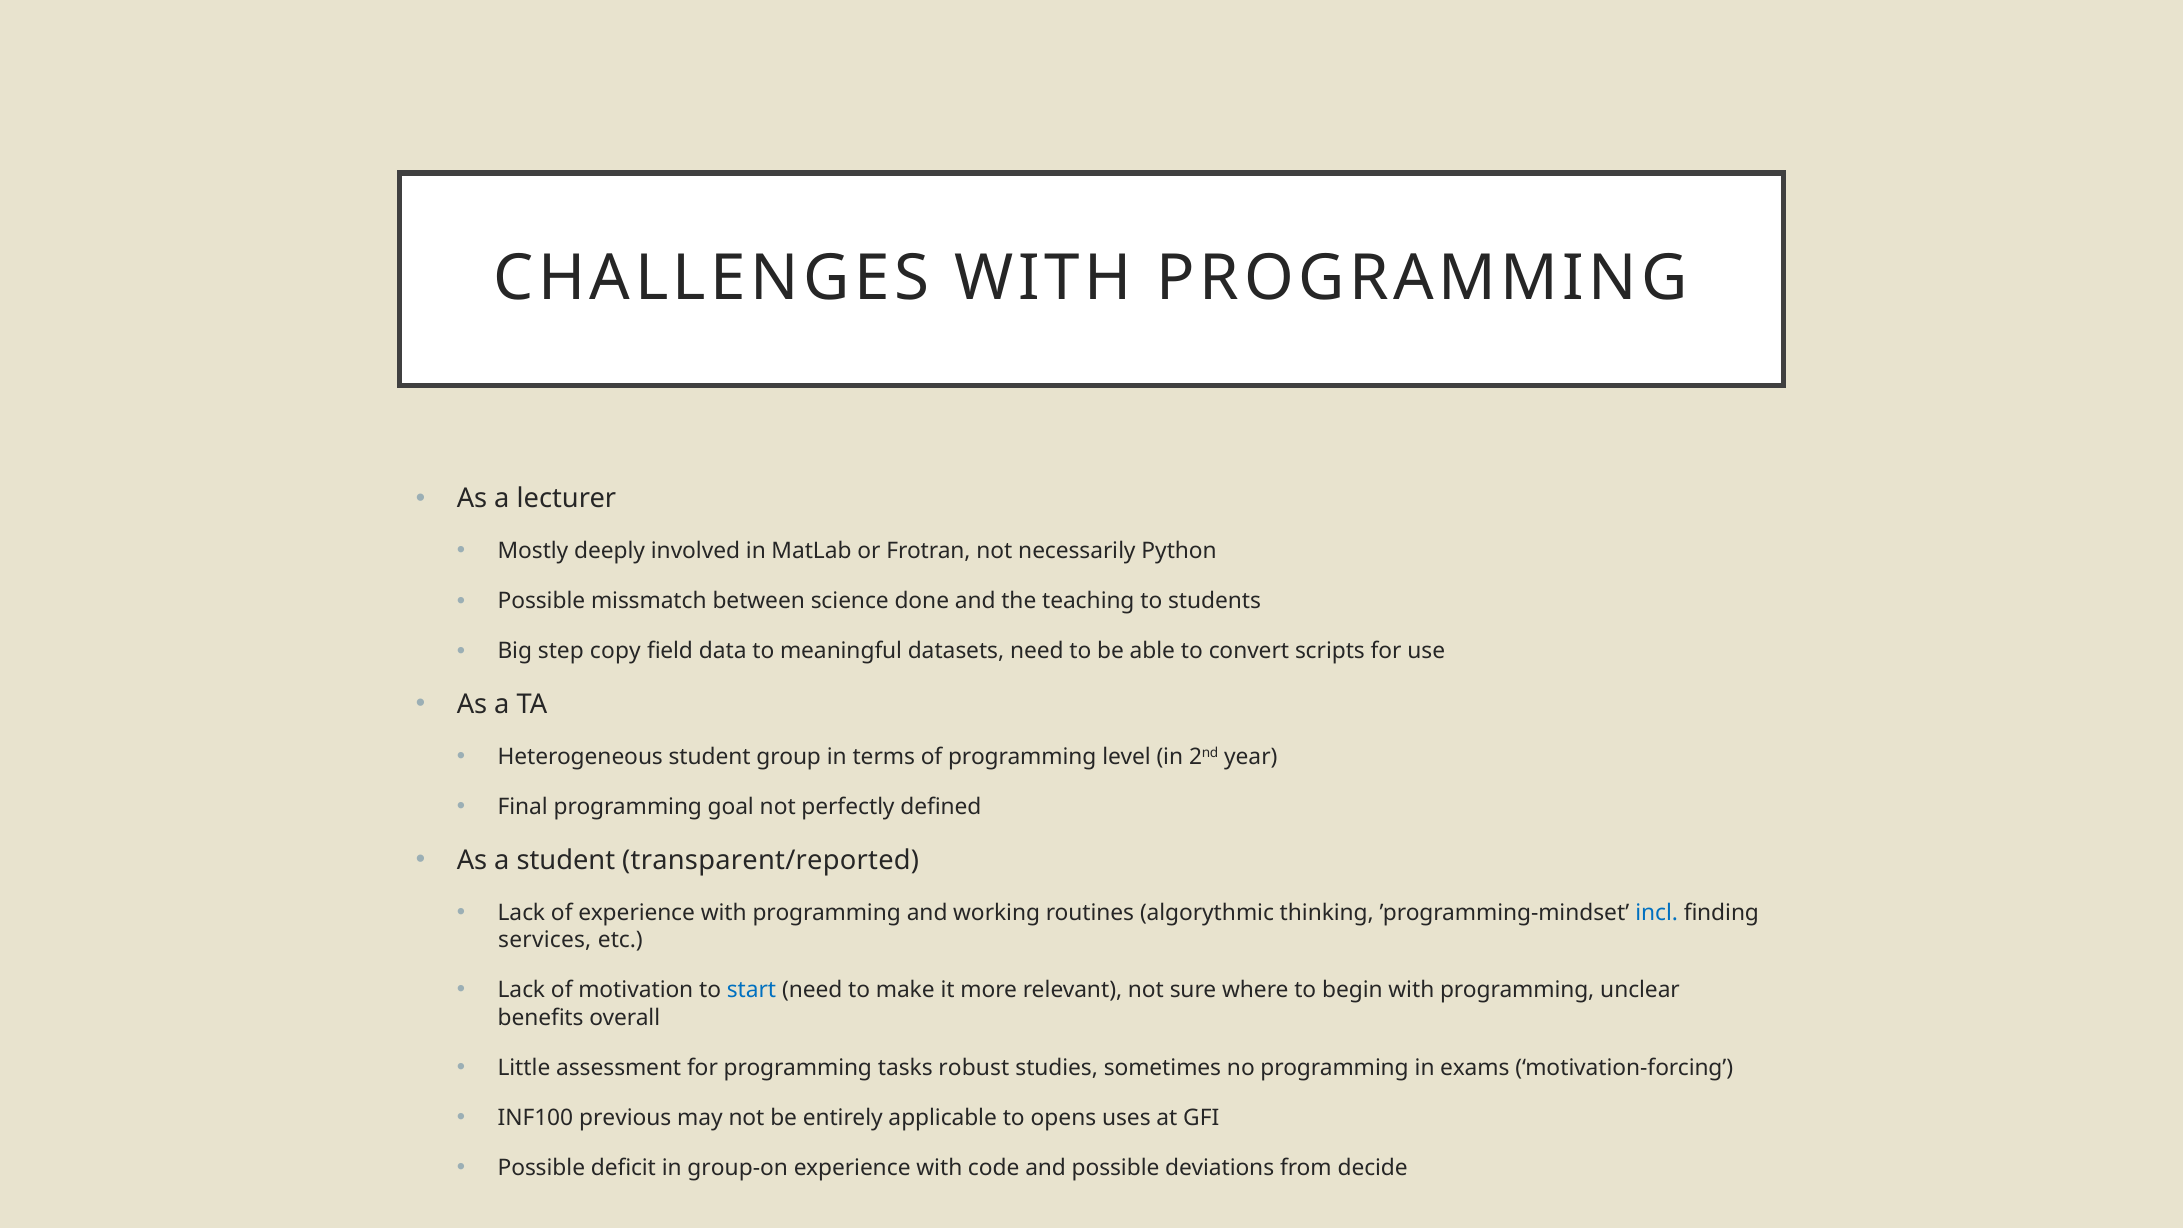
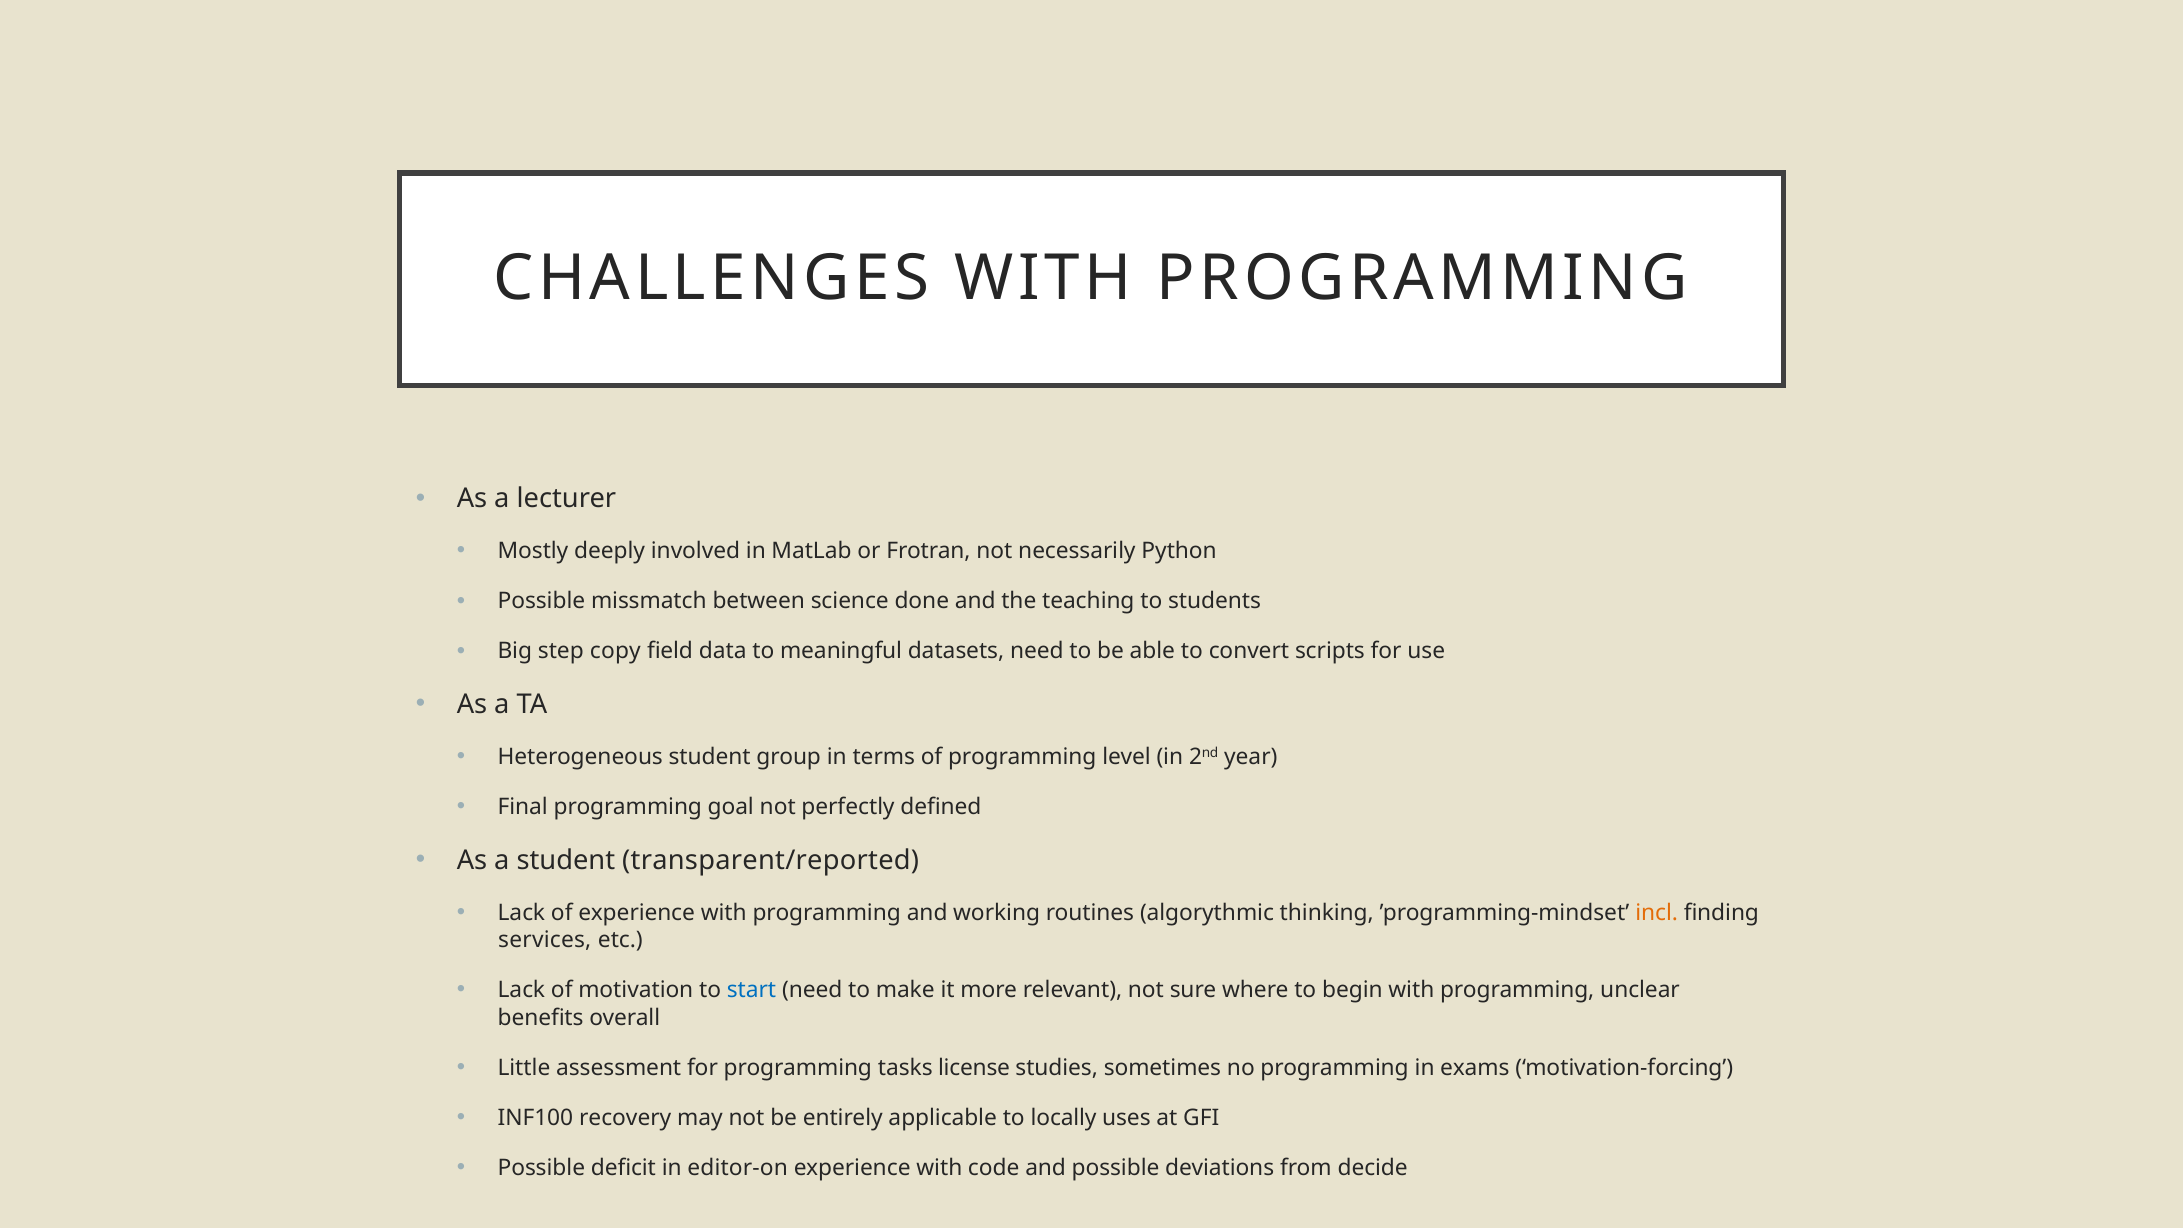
incl colour: blue -> orange
robust: robust -> license
previous: previous -> recovery
opens: opens -> locally
group-on: group-on -> editor-on
